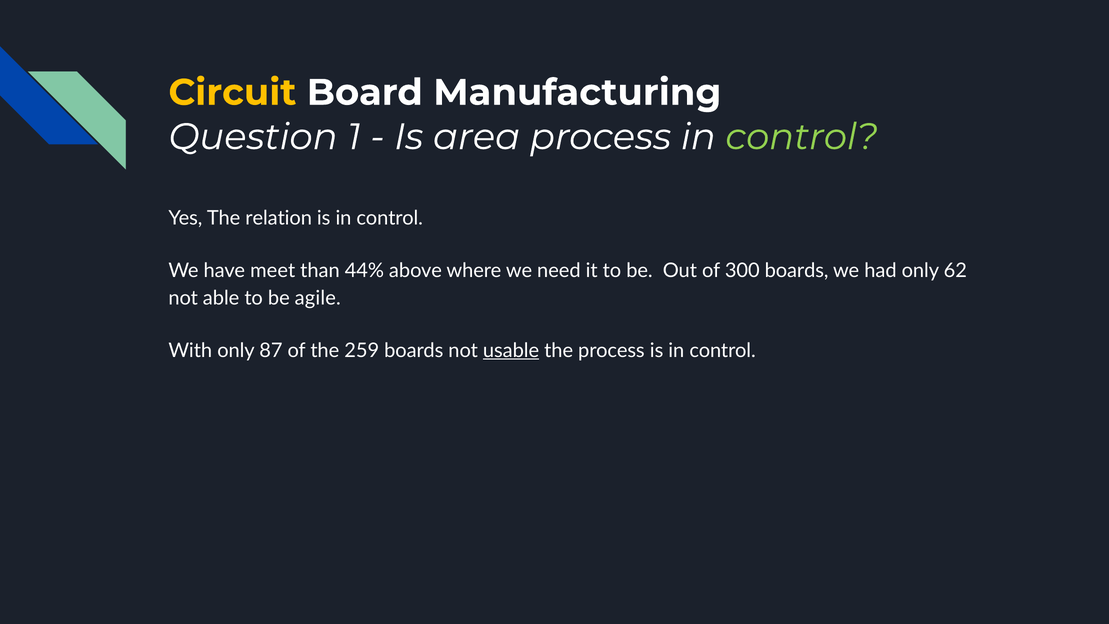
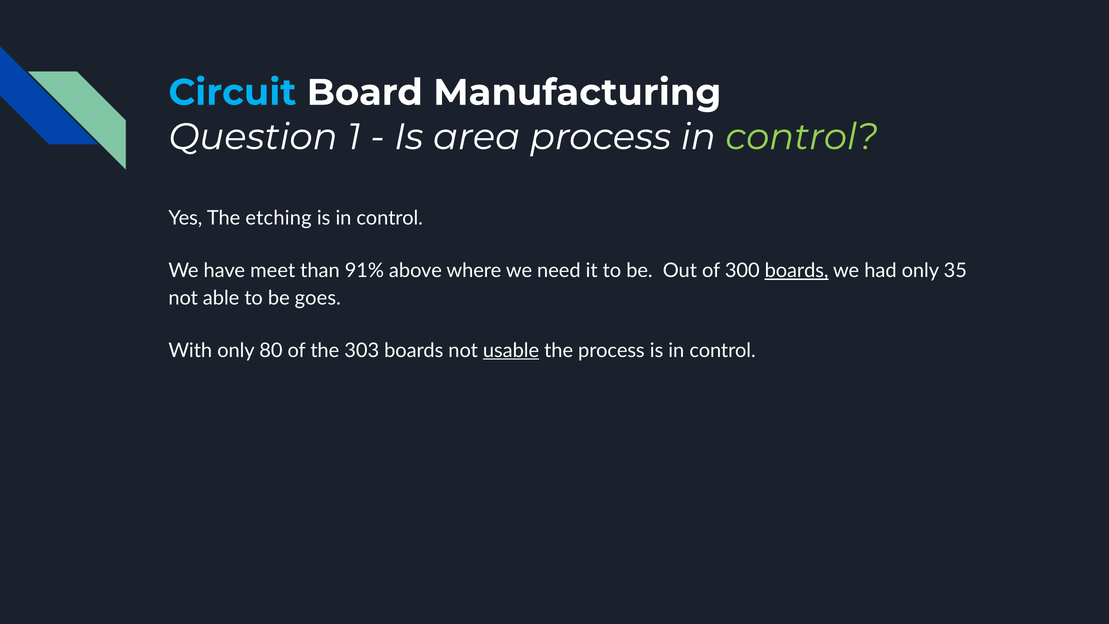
Circuit colour: yellow -> light blue
relation: relation -> etching
44%: 44% -> 91%
boards at (797, 270) underline: none -> present
62: 62 -> 35
agile: agile -> goes
87: 87 -> 80
259: 259 -> 303
